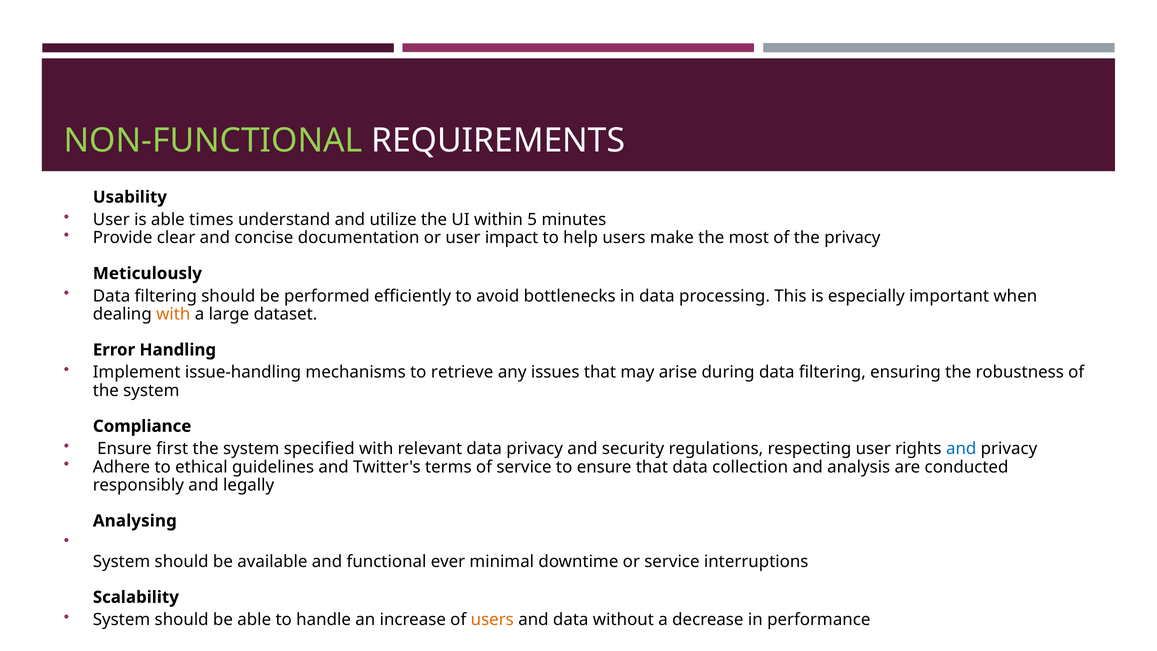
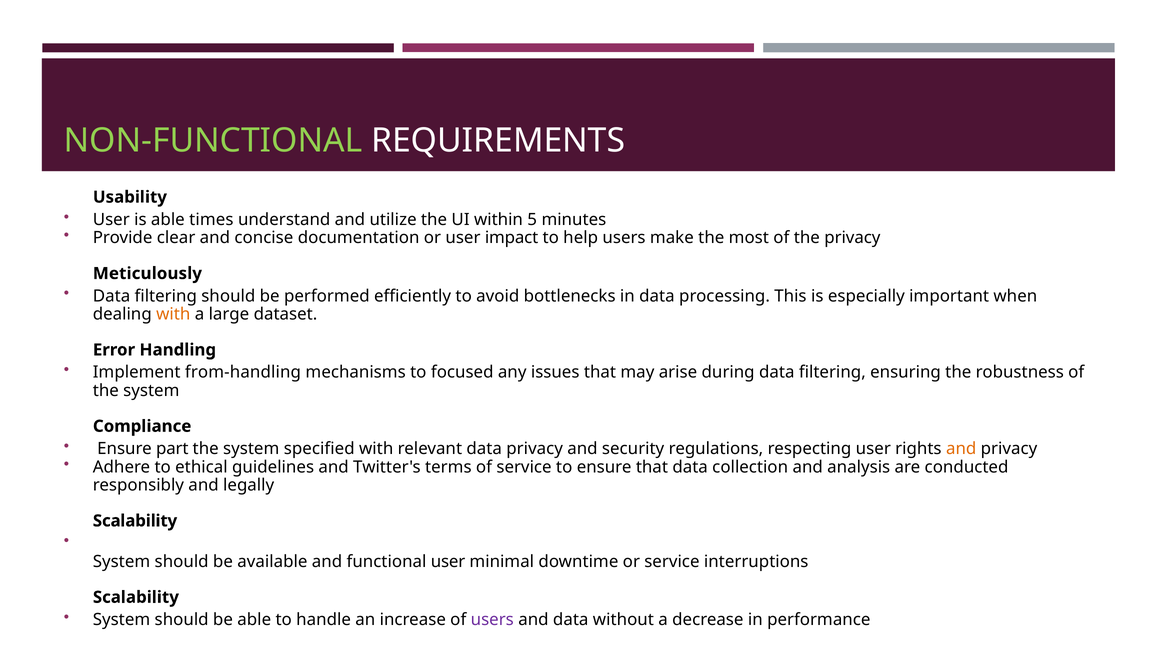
issue-handling: issue-handling -> from-handling
retrieve: retrieve -> focused
first: first -> part
and at (961, 449) colour: blue -> orange
Analysing at (135, 521): Analysing -> Scalability
functional ever: ever -> user
users at (492, 620) colour: orange -> purple
